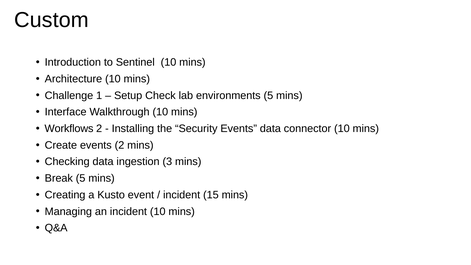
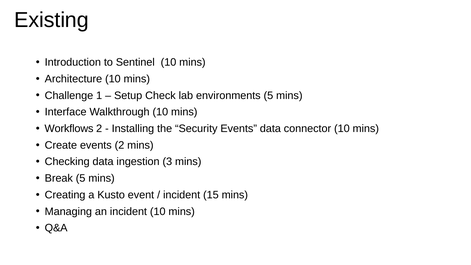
Custom: Custom -> Existing
